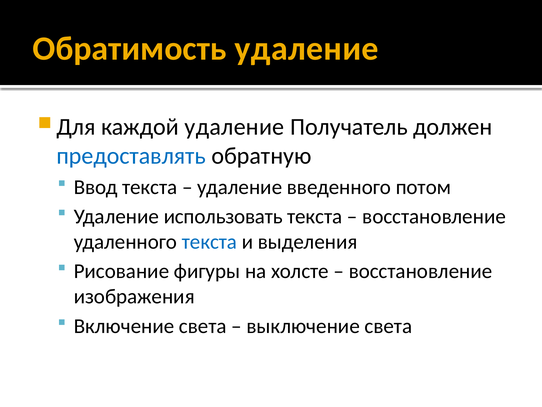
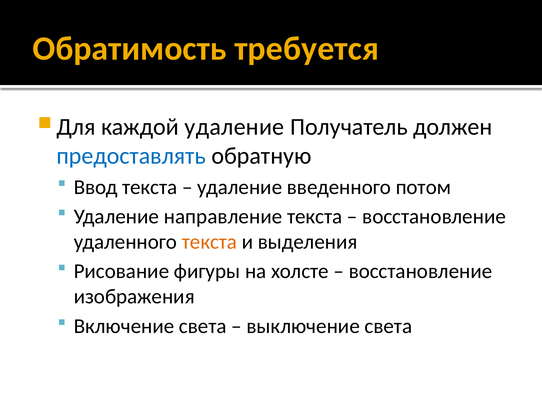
Обратимость удаление: удаление -> требуется
использовать: использовать -> направление
текста at (209, 242) colour: blue -> orange
